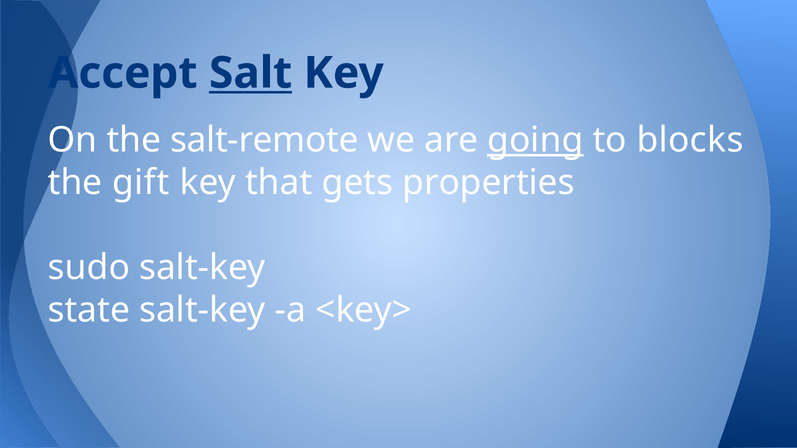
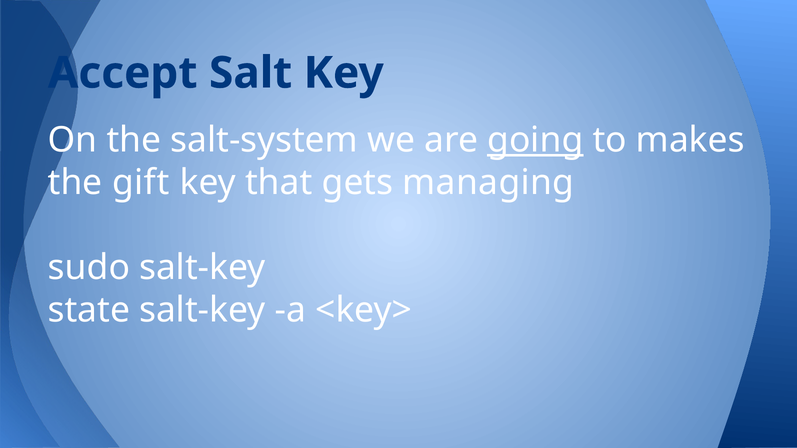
Salt underline: present -> none
salt-remote: salt-remote -> salt-system
blocks: blocks -> makes
properties: properties -> managing
